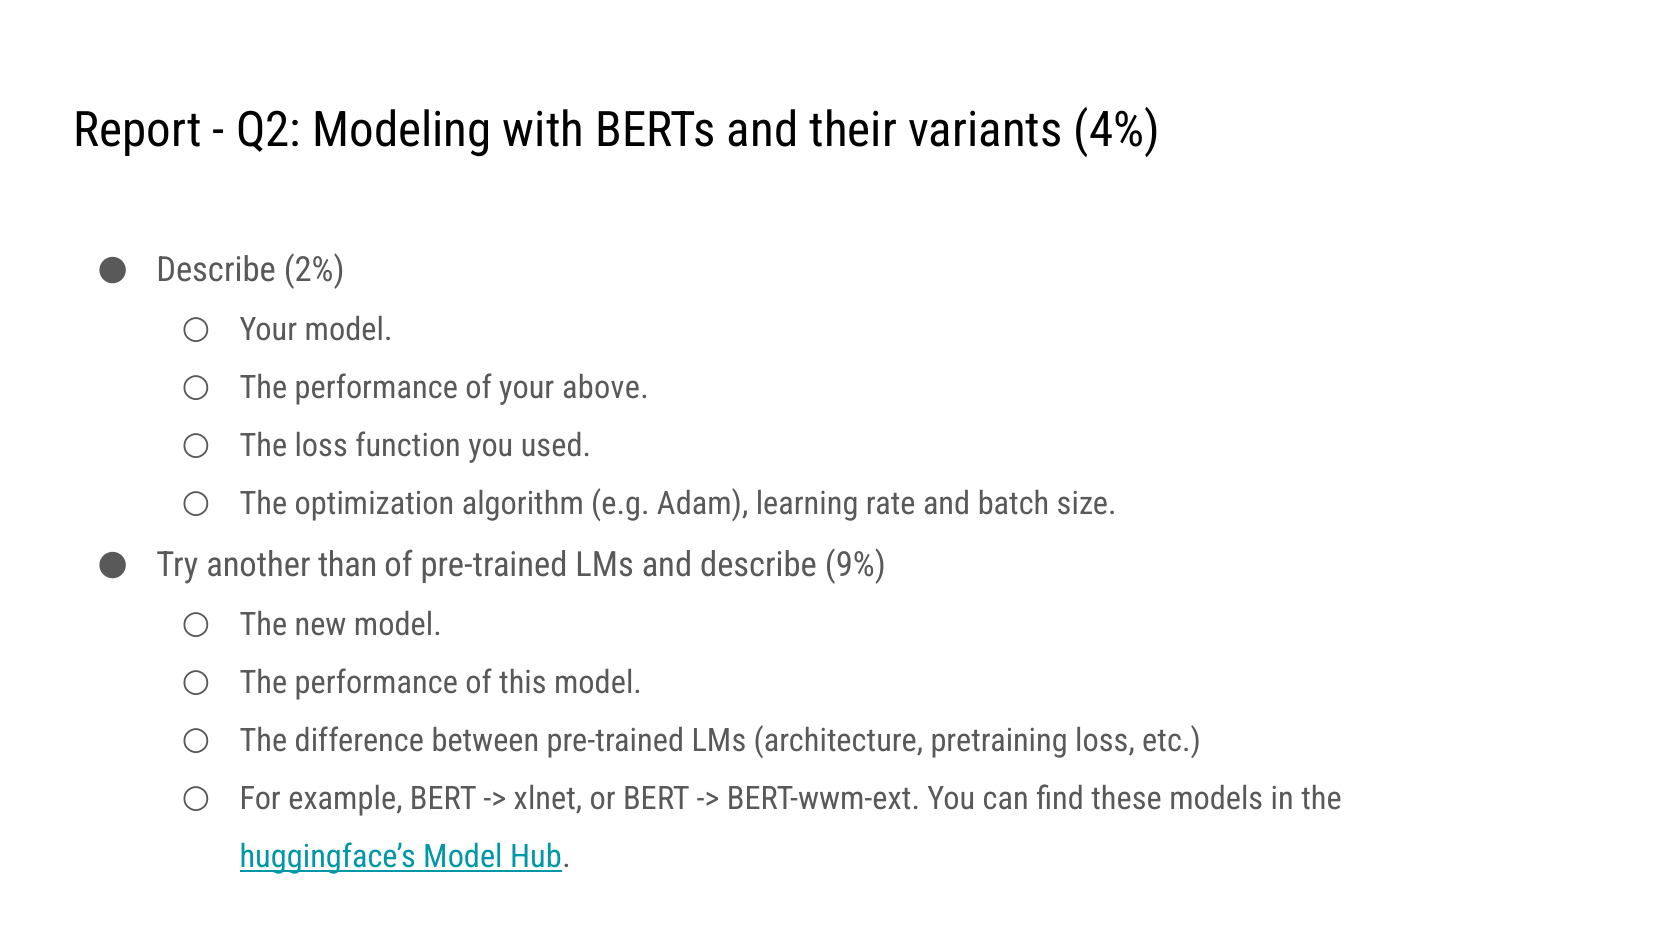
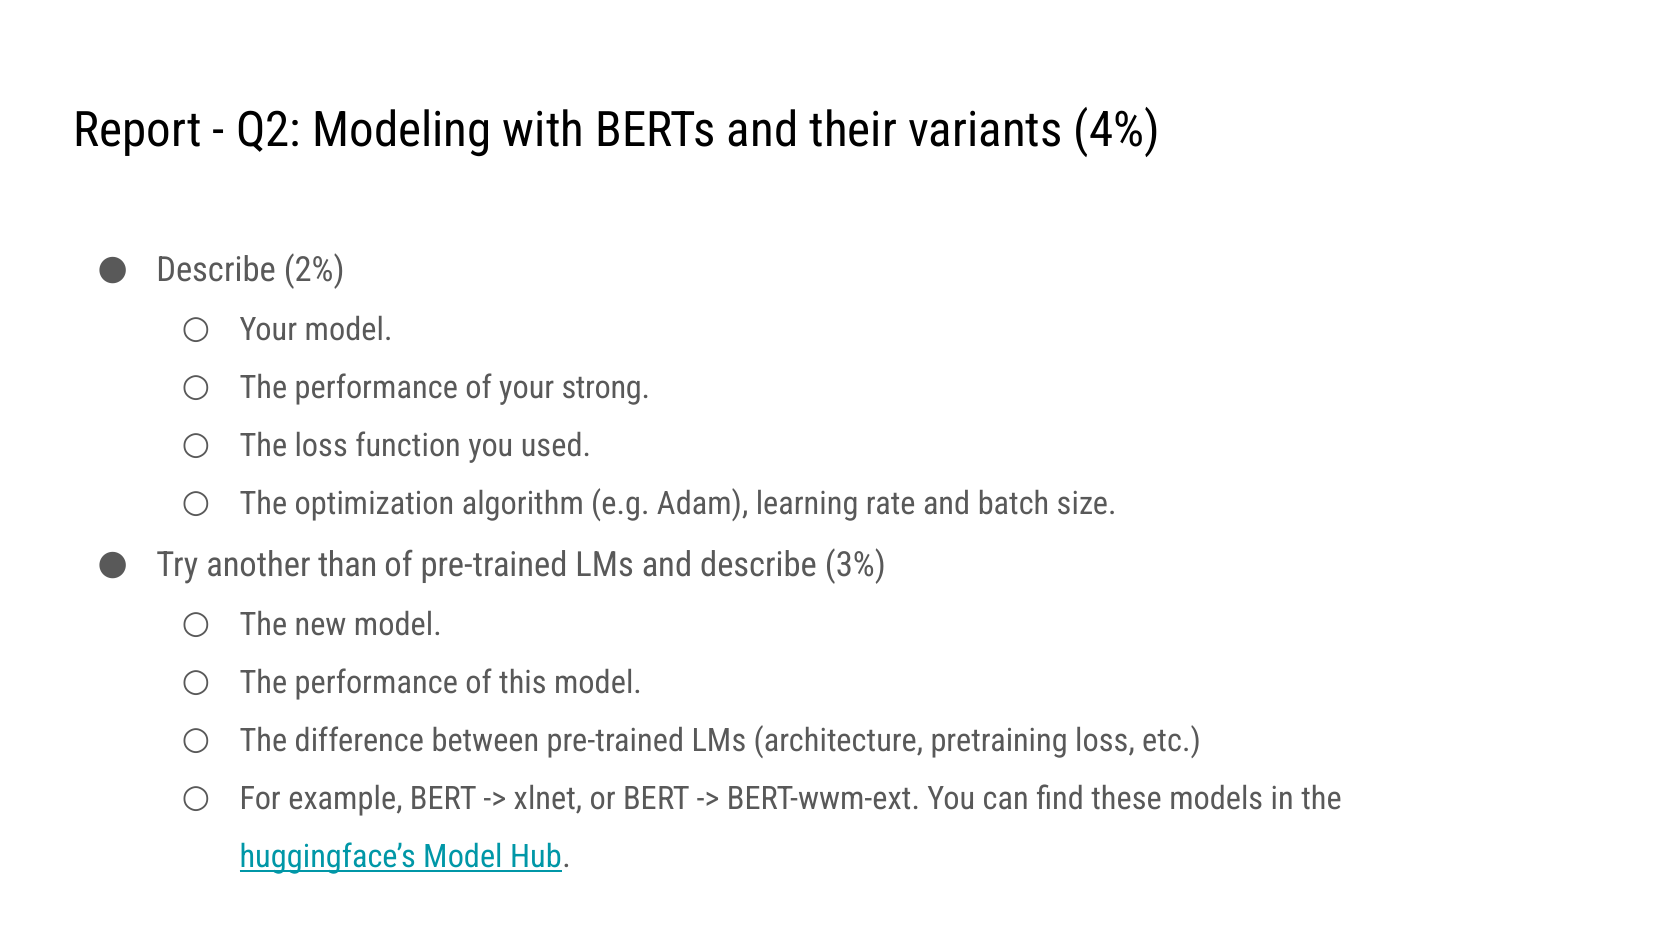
above: above -> strong
9%: 9% -> 3%
